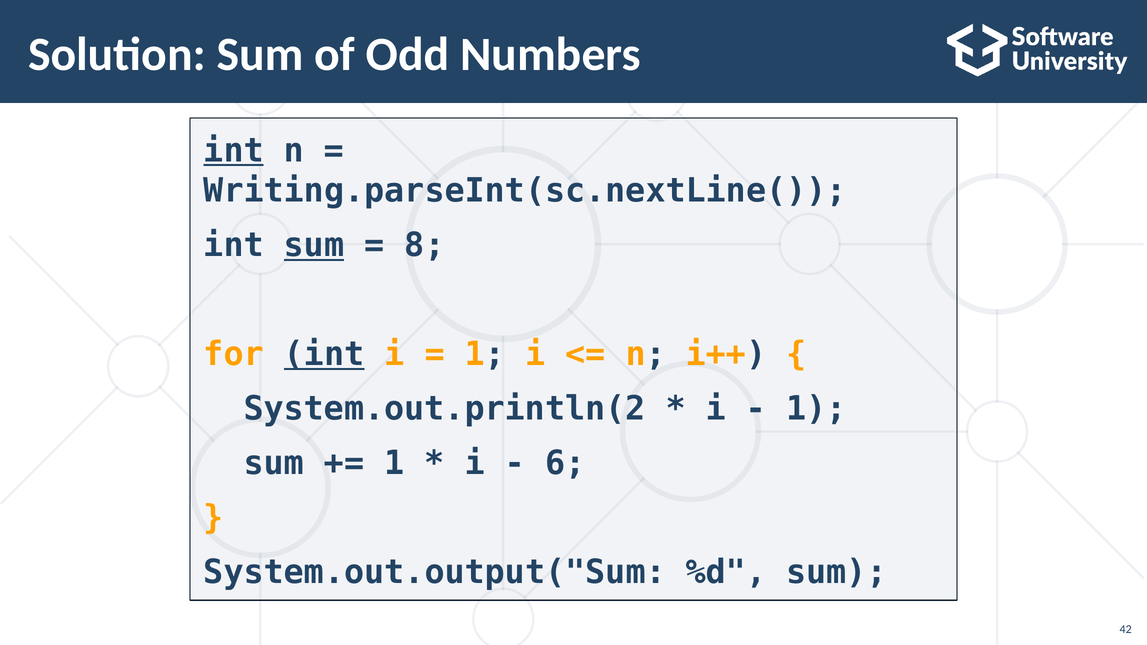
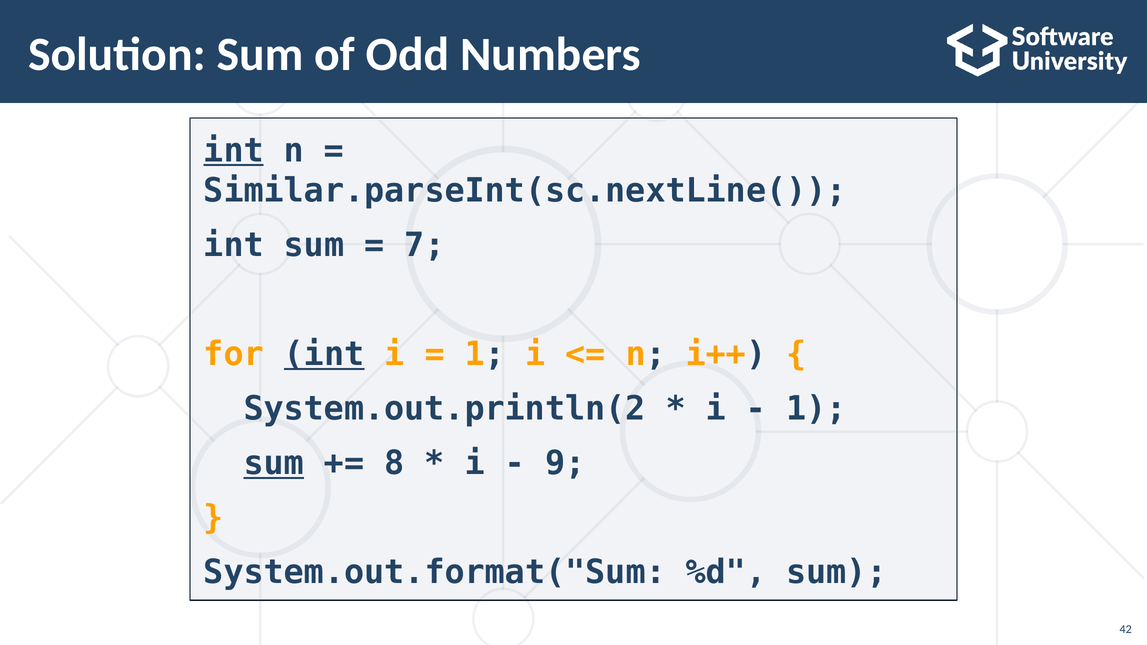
Writing.parseInt(sc.nextLine(: Writing.parseInt(sc.nextLine( -> Similar.parseInt(sc.nextLine(
sum at (314, 245) underline: present -> none
8: 8 -> 7
sum at (274, 464) underline: none -> present
1 at (394, 464): 1 -> 8
6: 6 -> 9
System.out.output("Sum: System.out.output("Sum -> System.out.format("Sum
